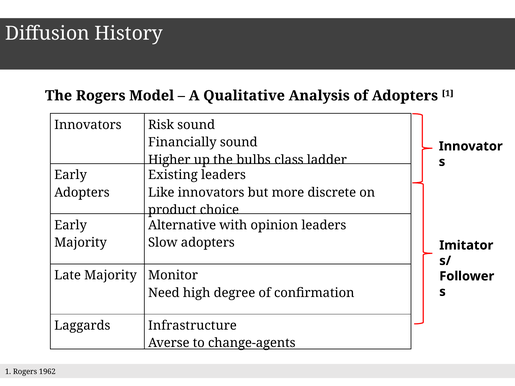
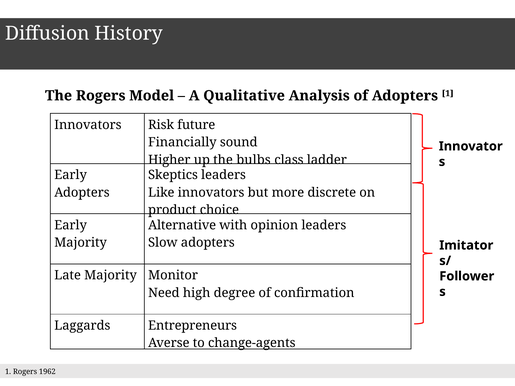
Risk sound: sound -> future
Existing: Existing -> Skeptics
Infrastructure: Infrastructure -> Entrepreneurs
